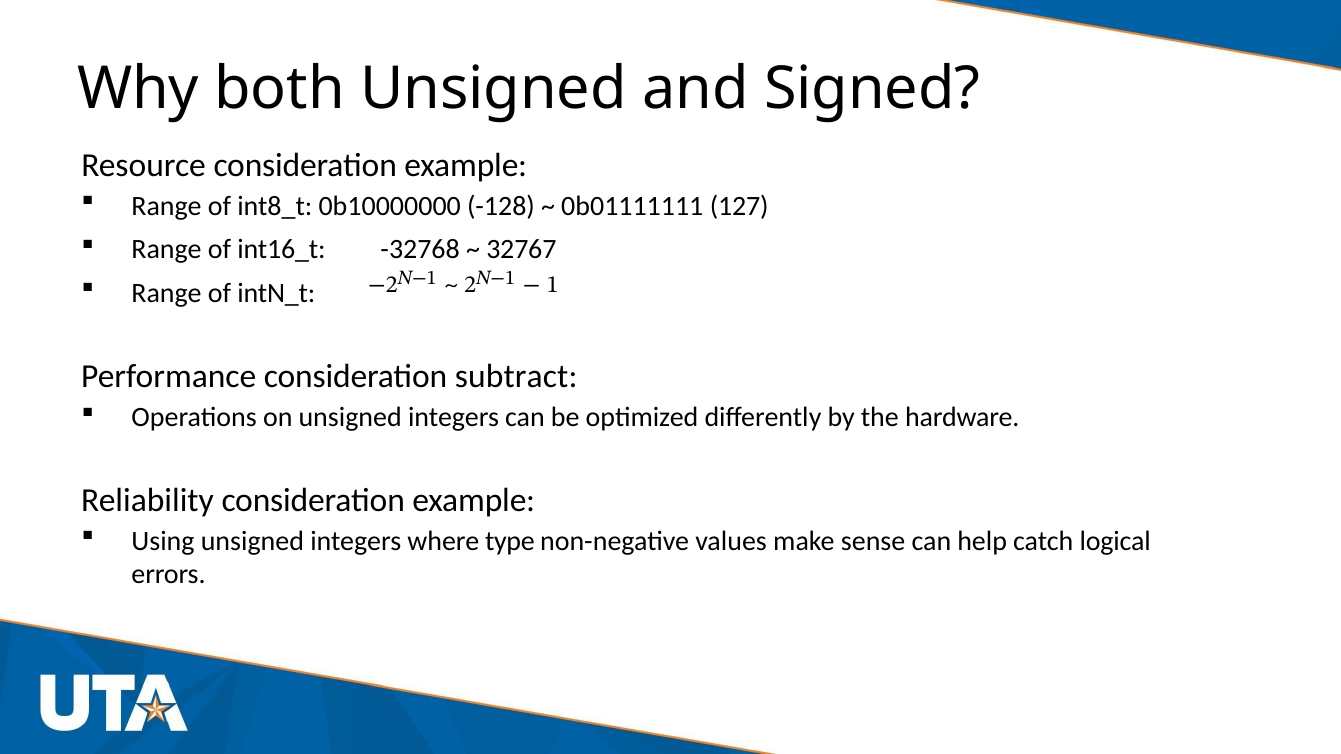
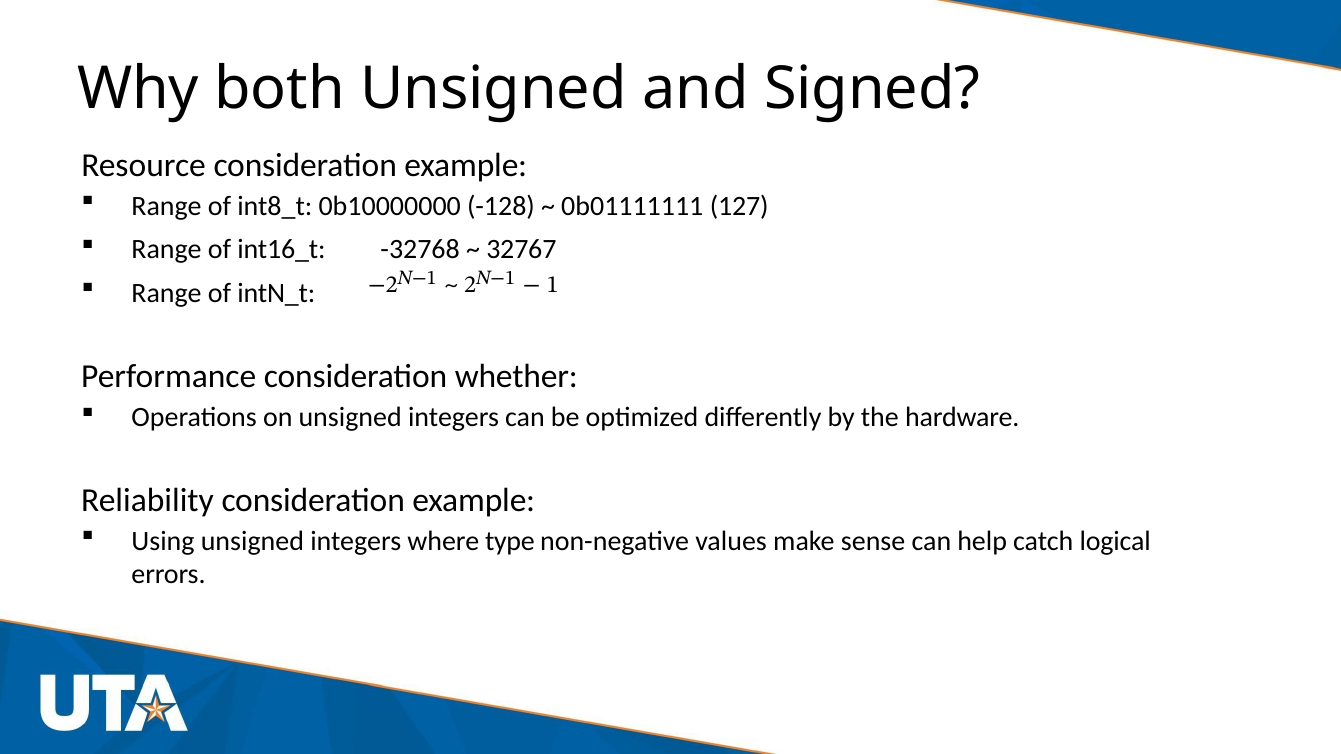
subtract: subtract -> whether
